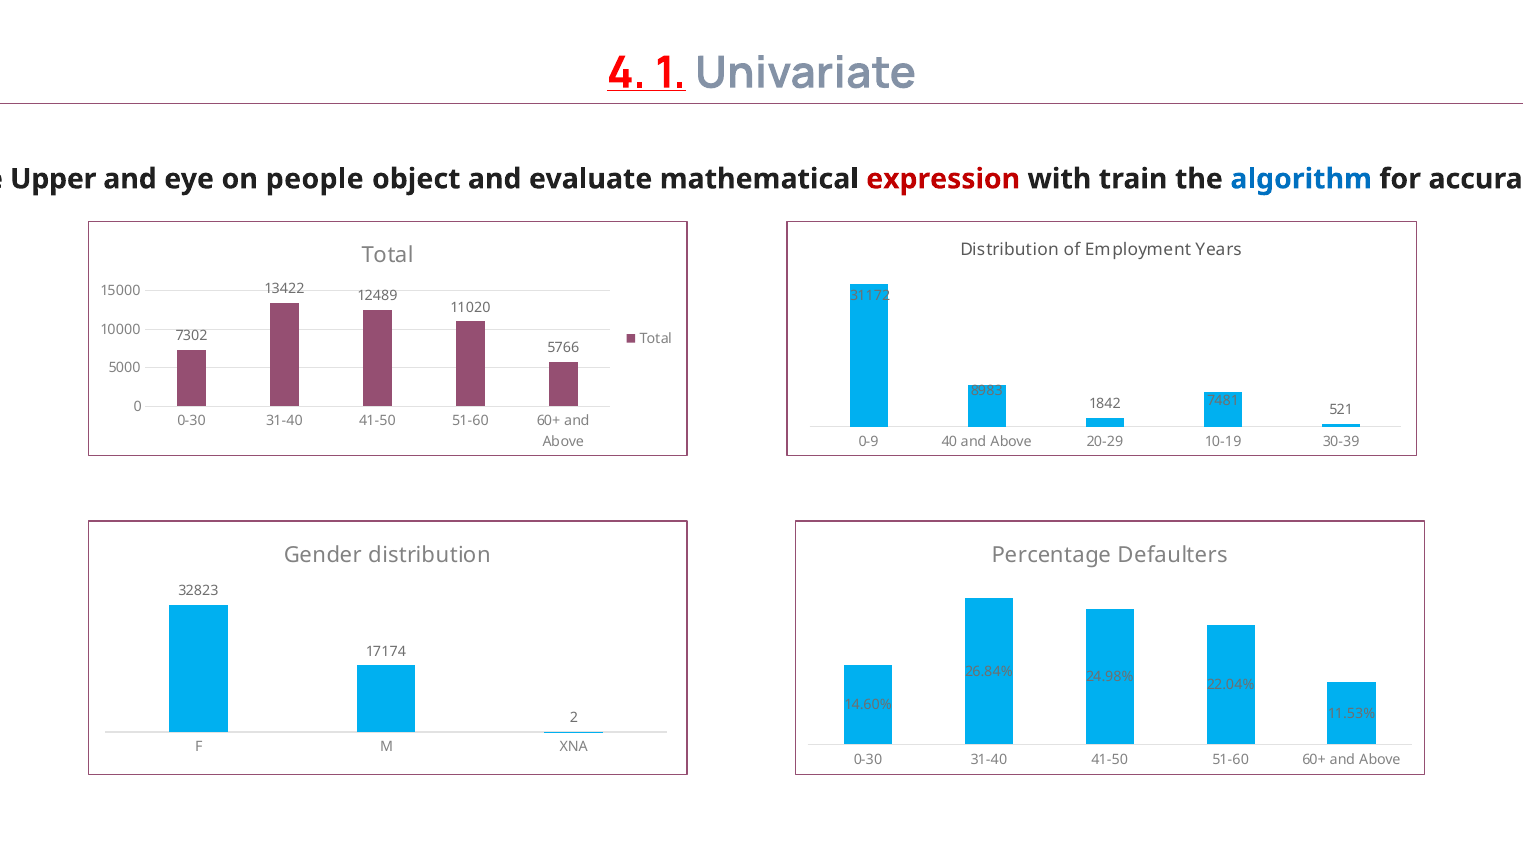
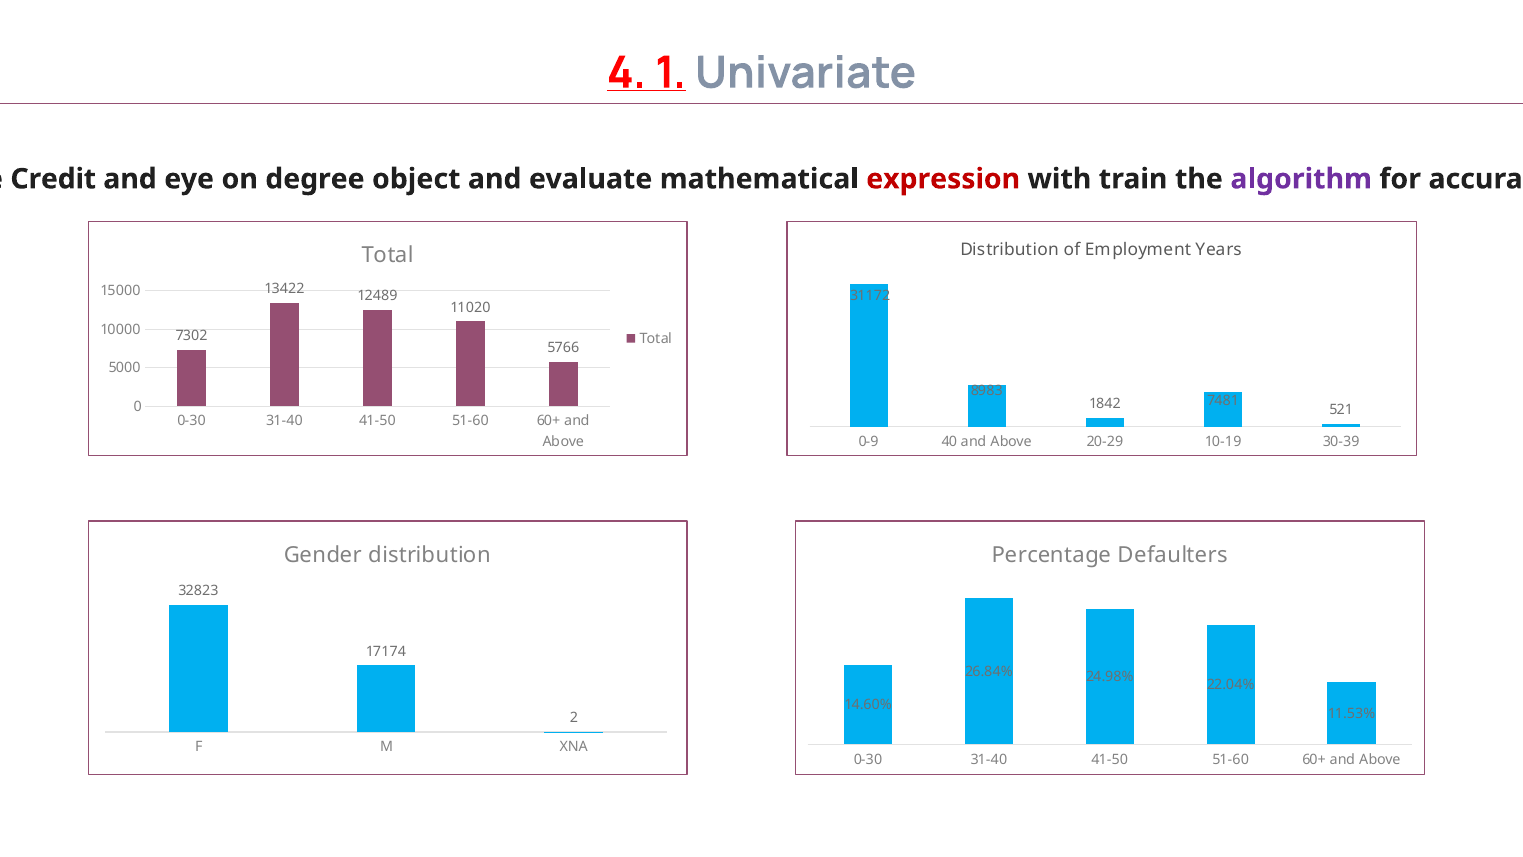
Upper: Upper -> Credit
people: people -> degree
algorithm colour: blue -> purple
